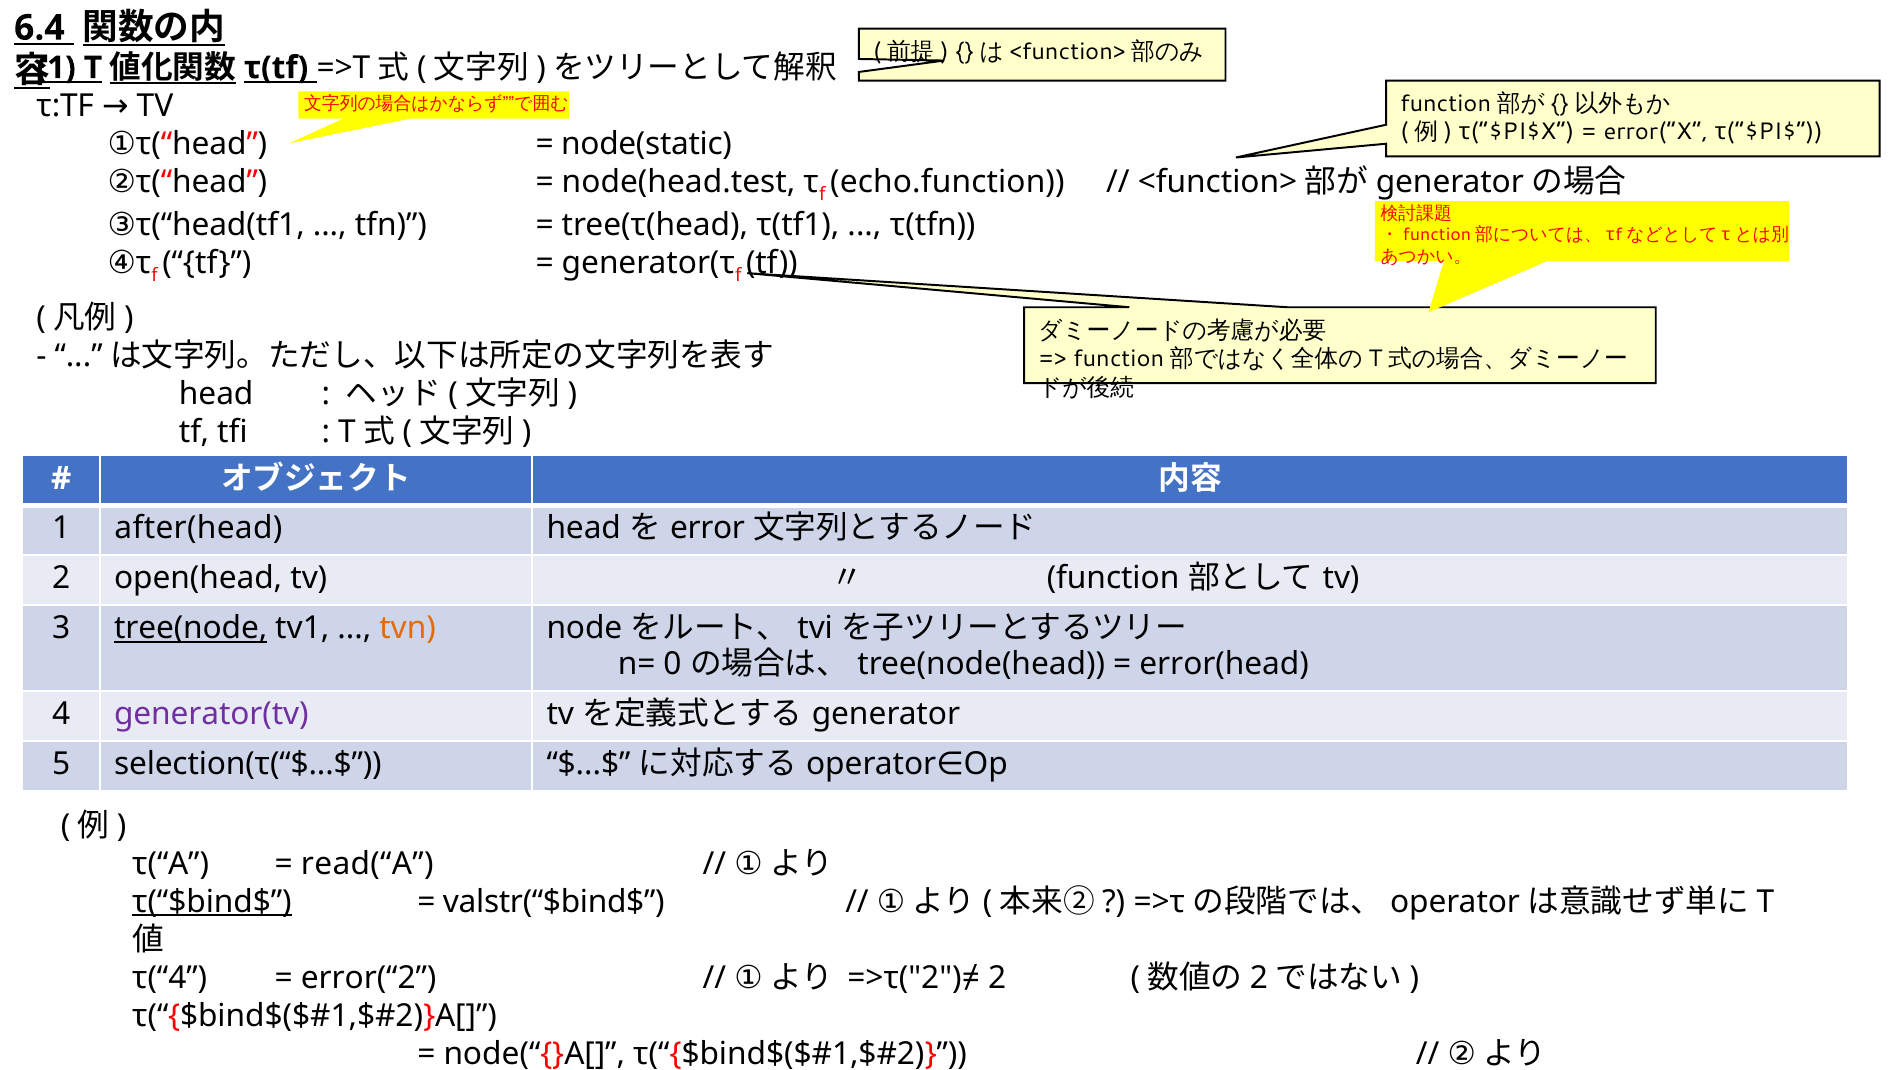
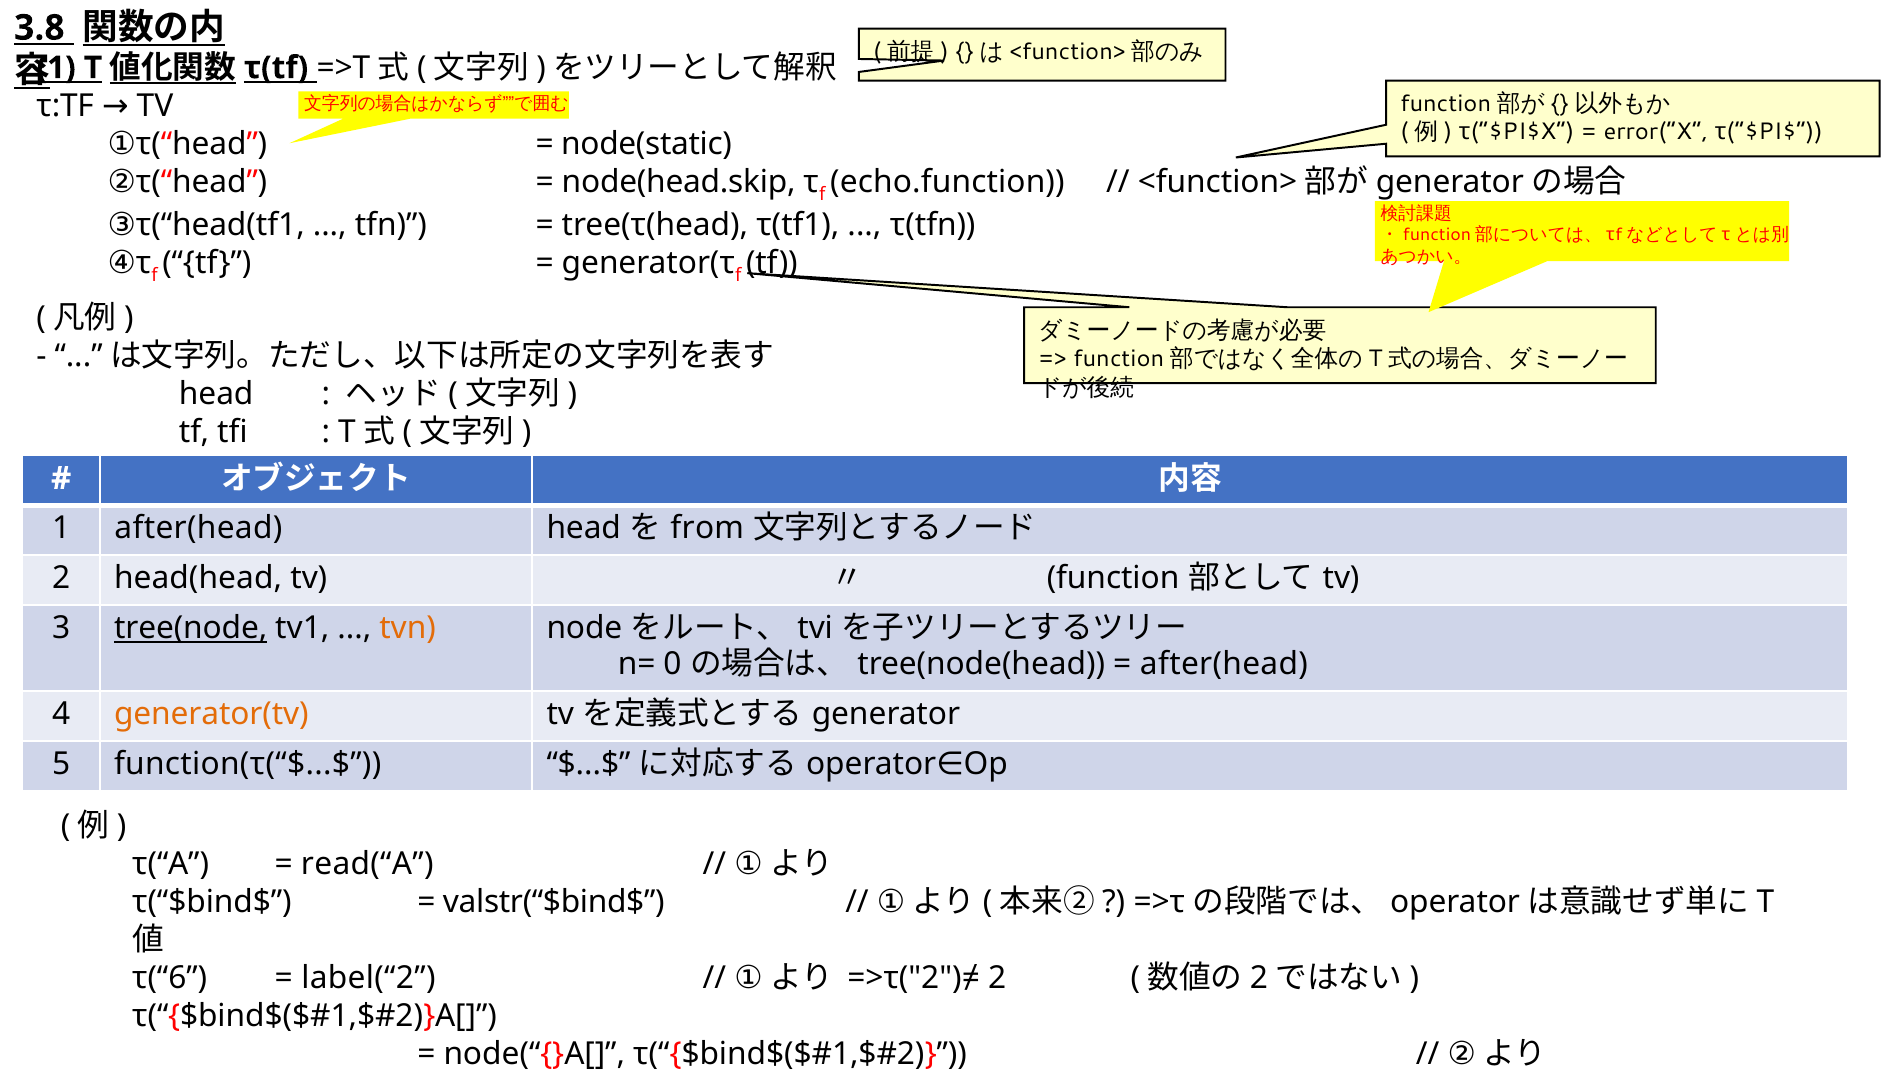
6.4: 6.4 -> 3.8
node(head.test: node(head.test -> node(head.skip
error: error -> from
open(head: open(head -> head(head
error(head at (1224, 664): error(head -> after(head
generator(tv colour: purple -> orange
selection(τ(“$...$: selection(τ(“$...$ -> function(τ(“$...$
τ(“$bind$ underline: present -> none
τ(“4: τ(“4 -> τ(“6
error(“2: error(“2 -> label(“2
